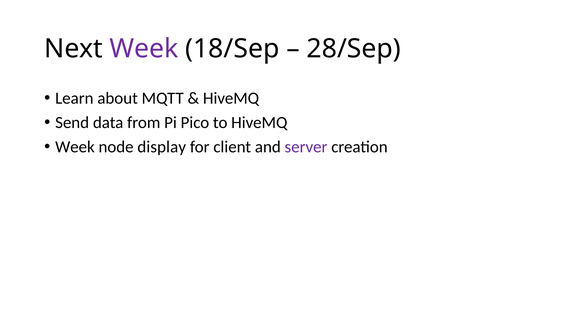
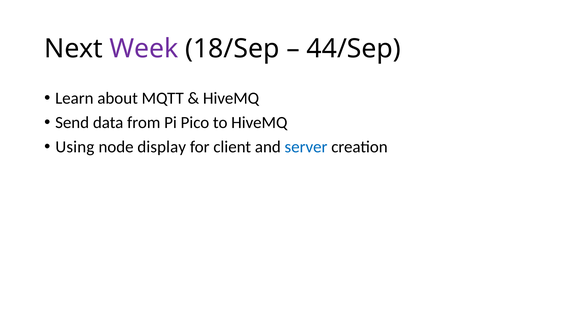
28/Sep: 28/Sep -> 44/Sep
Week at (75, 147): Week -> Using
server colour: purple -> blue
